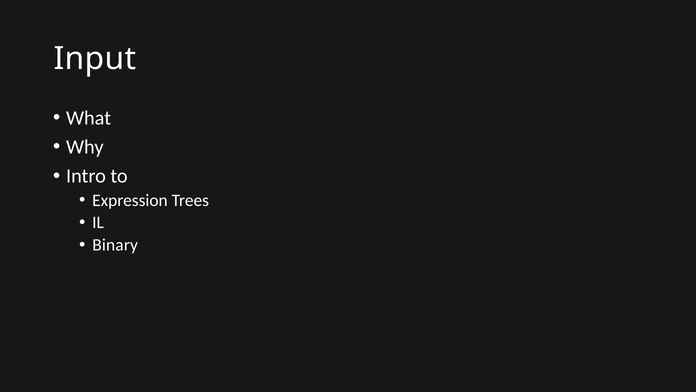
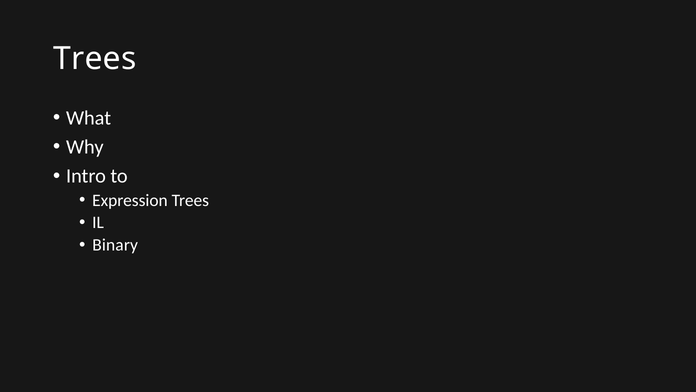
Input at (95, 58): Input -> Trees
